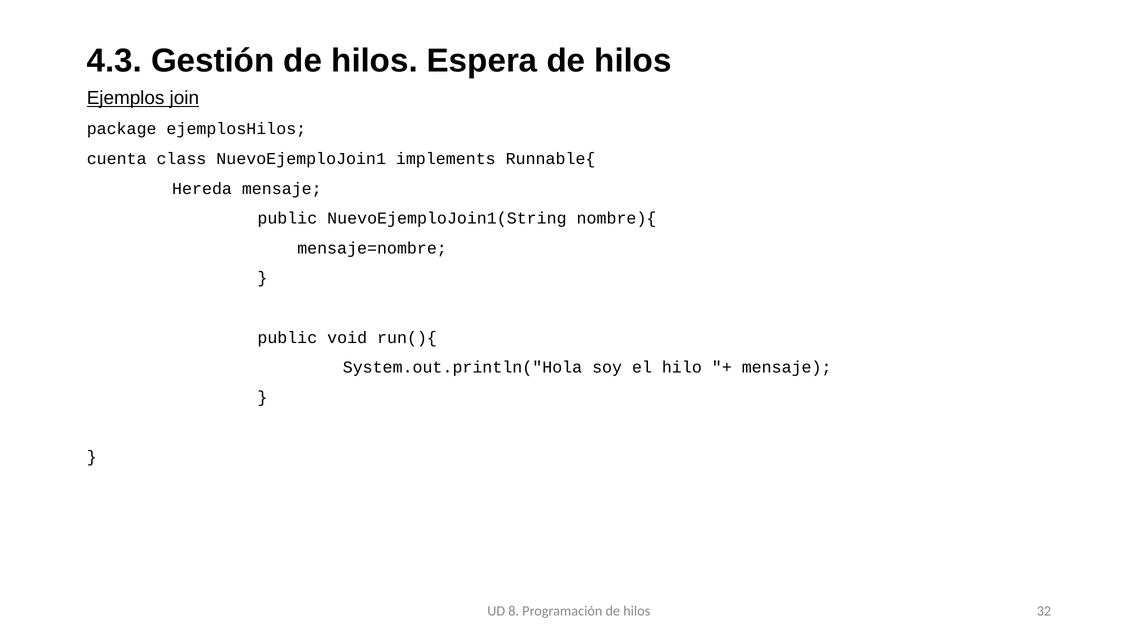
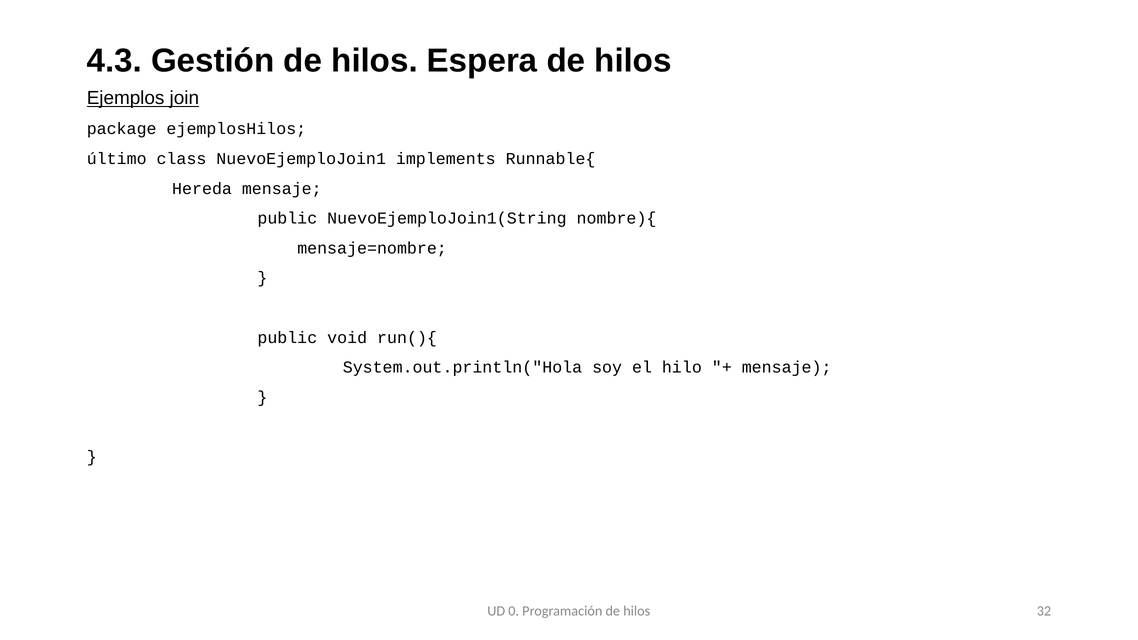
cuenta: cuenta -> último
8: 8 -> 0
